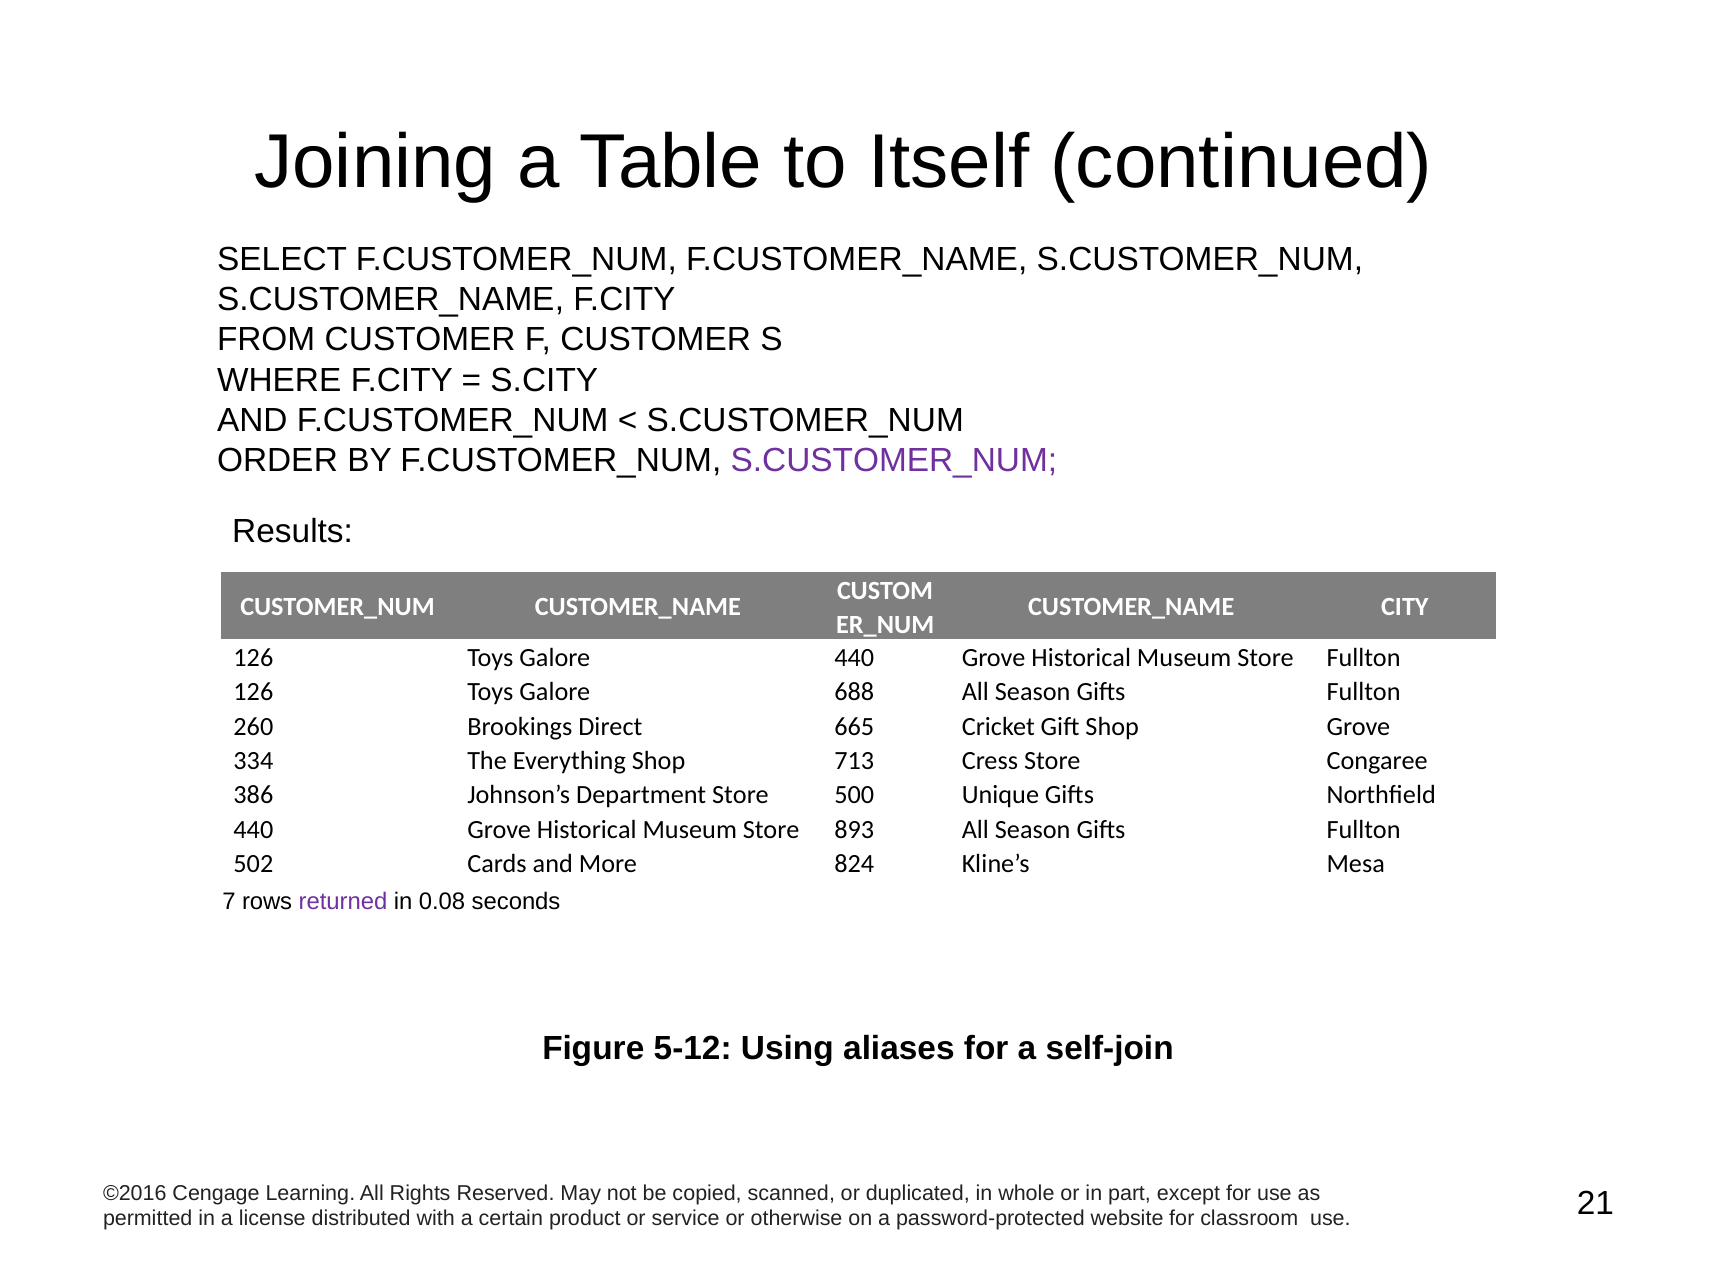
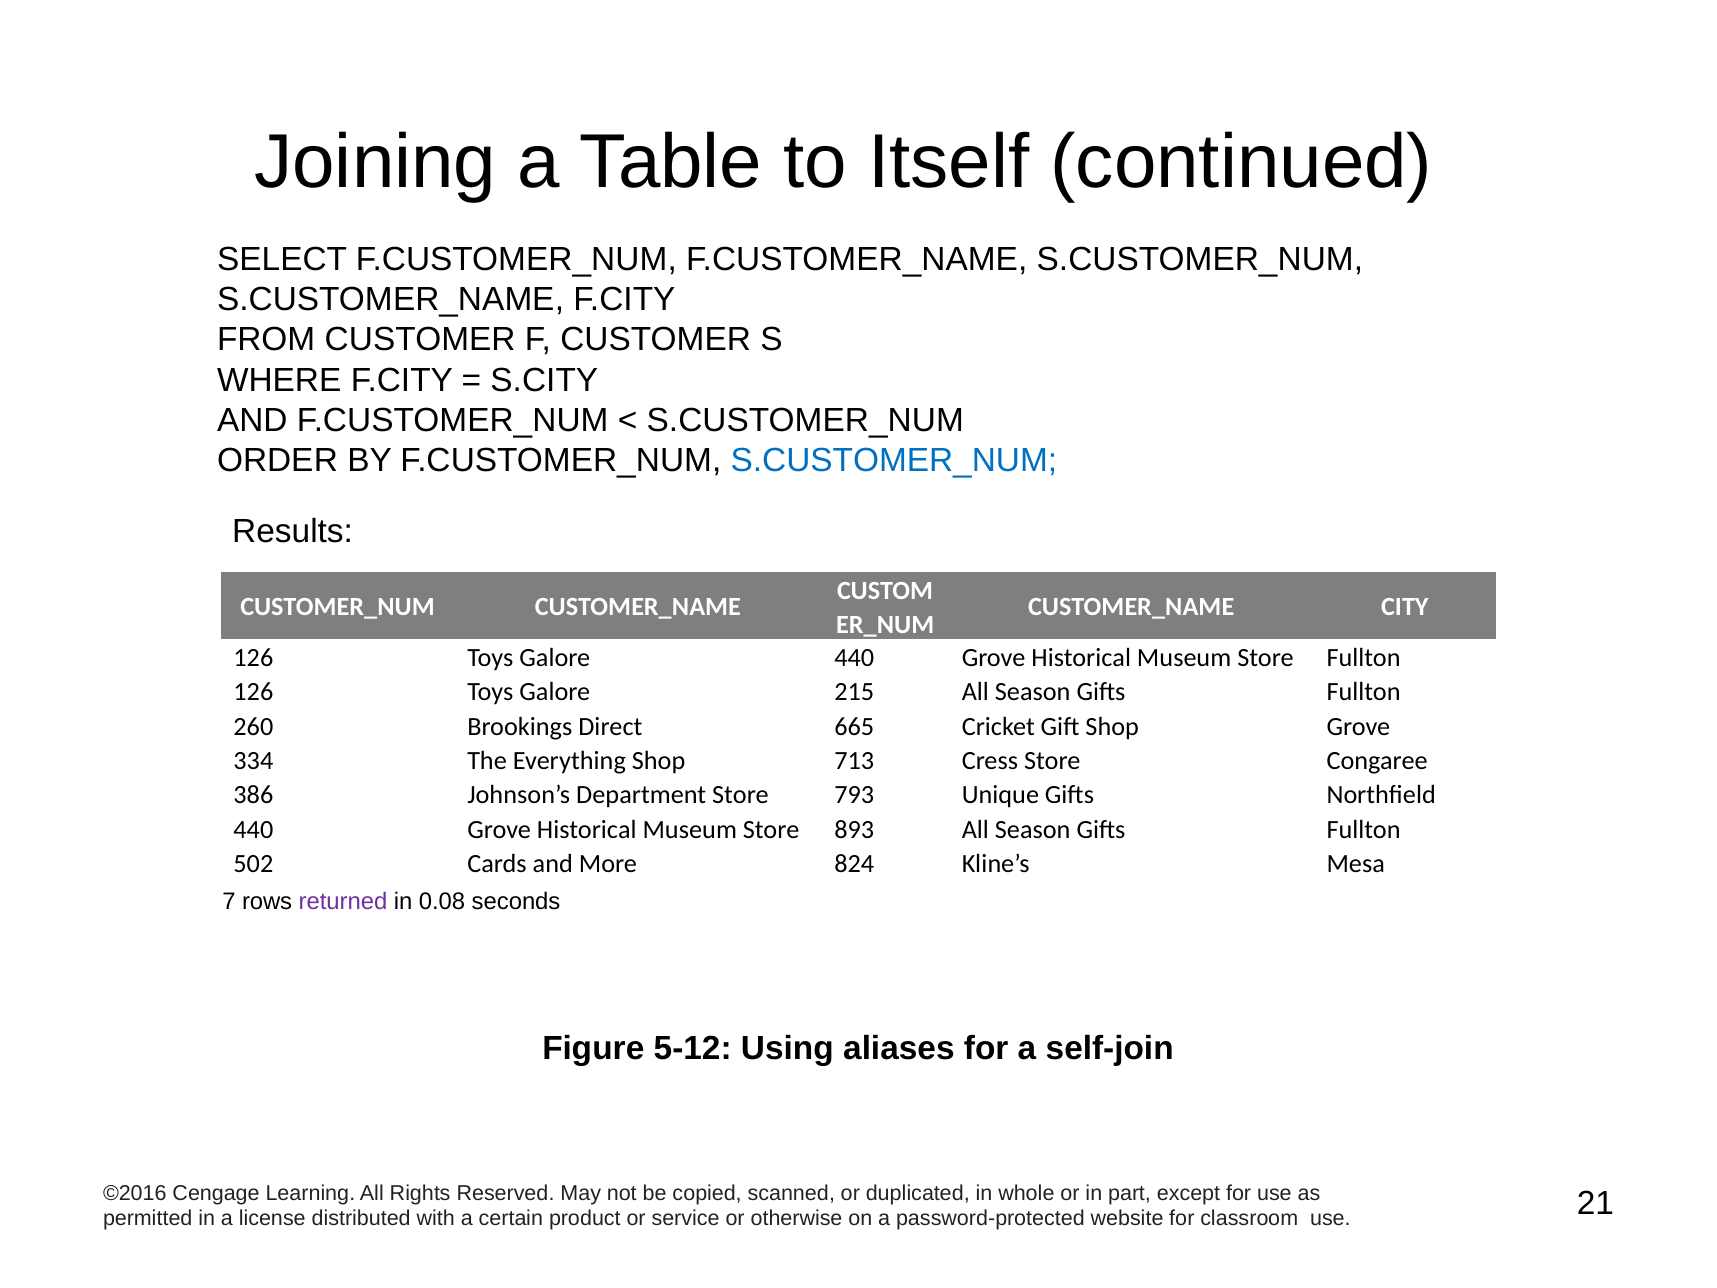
S.CUSTOMER_NUM at (894, 460) colour: purple -> blue
688: 688 -> 215
500: 500 -> 793
